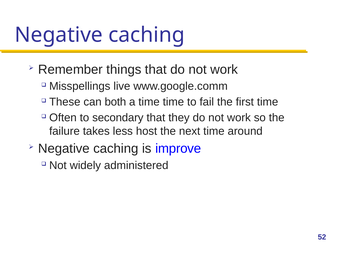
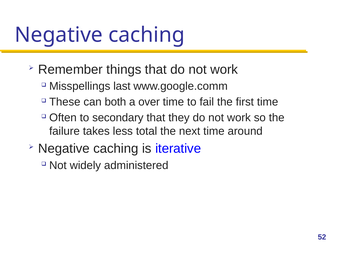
live: live -> last
a time: time -> over
host: host -> total
improve: improve -> iterative
